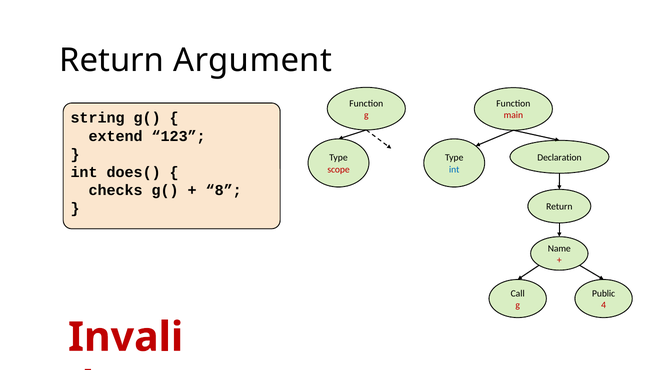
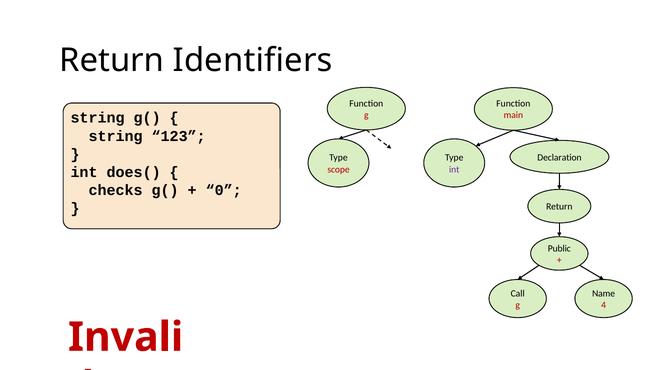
Argument: Argument -> Identifiers
extend at (116, 136): extend -> string
int at (454, 169) colour: blue -> purple
8: 8 -> 0
Name: Name -> Public
Public: Public -> Name
